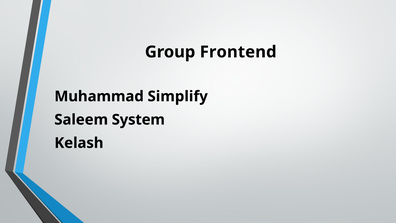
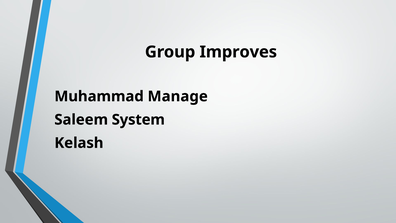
Frontend: Frontend -> Improves
Simplify: Simplify -> Manage
